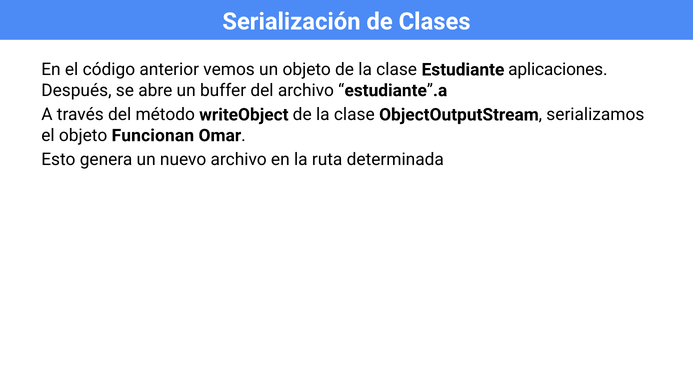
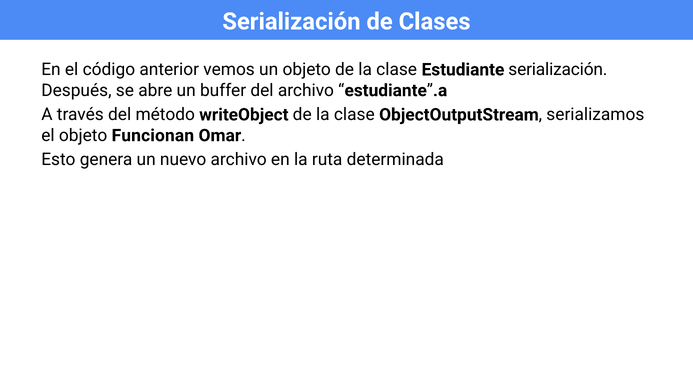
Estudiante aplicaciones: aplicaciones -> serialización
